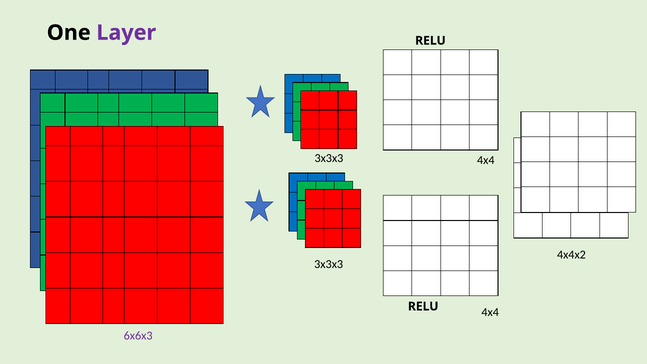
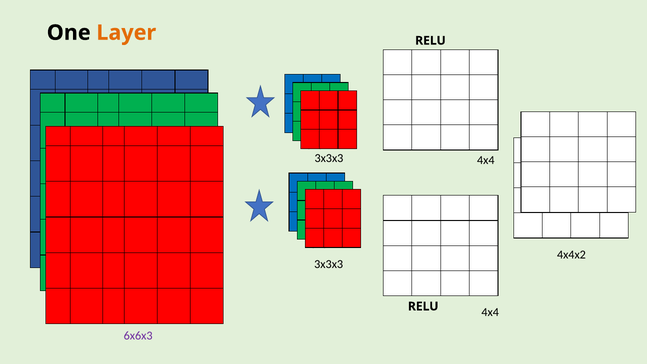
Layer colour: purple -> orange
